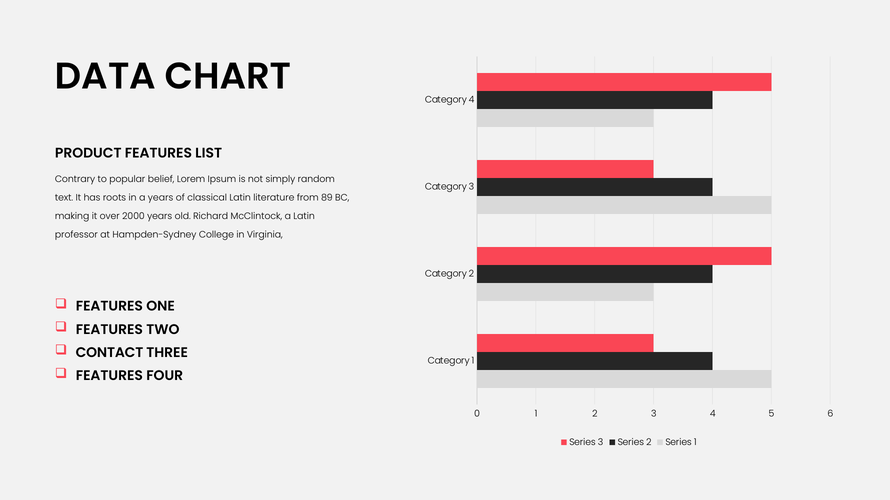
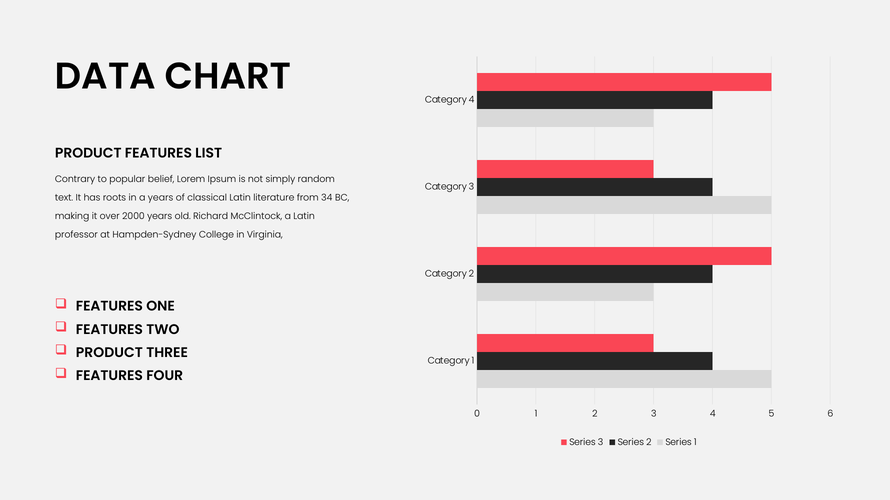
89: 89 -> 34
CONTACT at (109, 353): CONTACT -> PRODUCT
